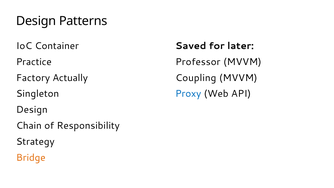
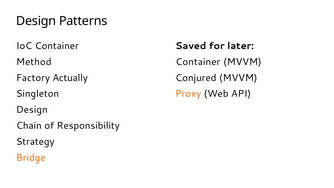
Practice: Practice -> Method
Professor at (198, 62): Professor -> Container
Coupling: Coupling -> Conjured
Proxy colour: blue -> orange
